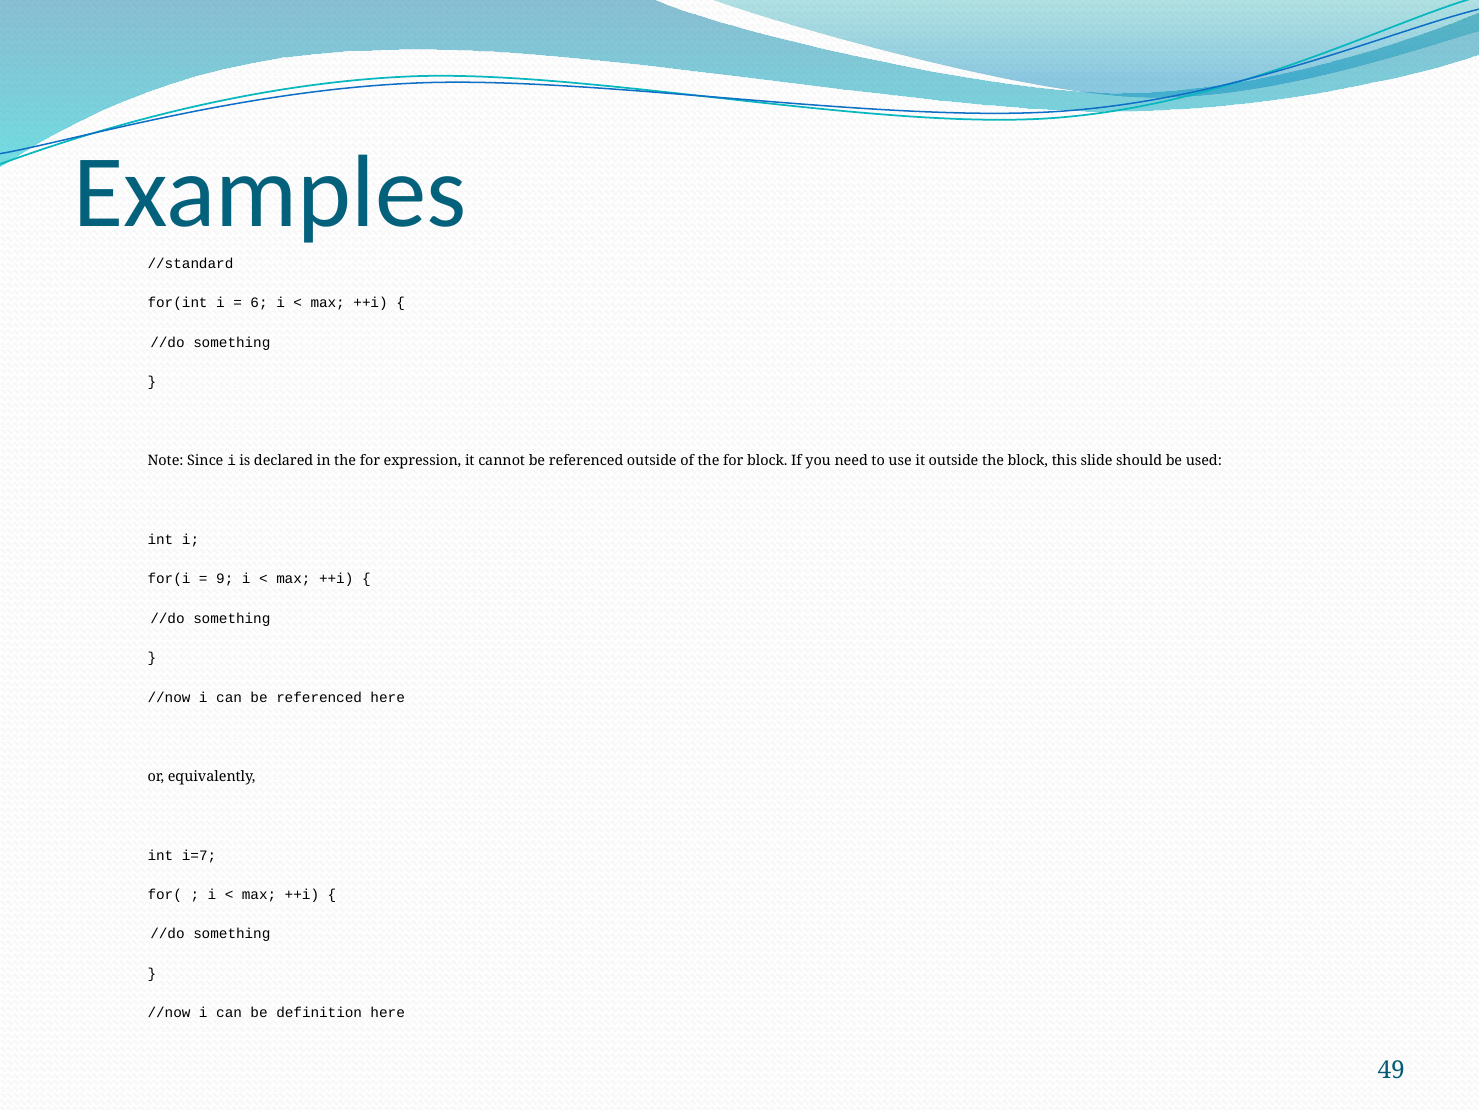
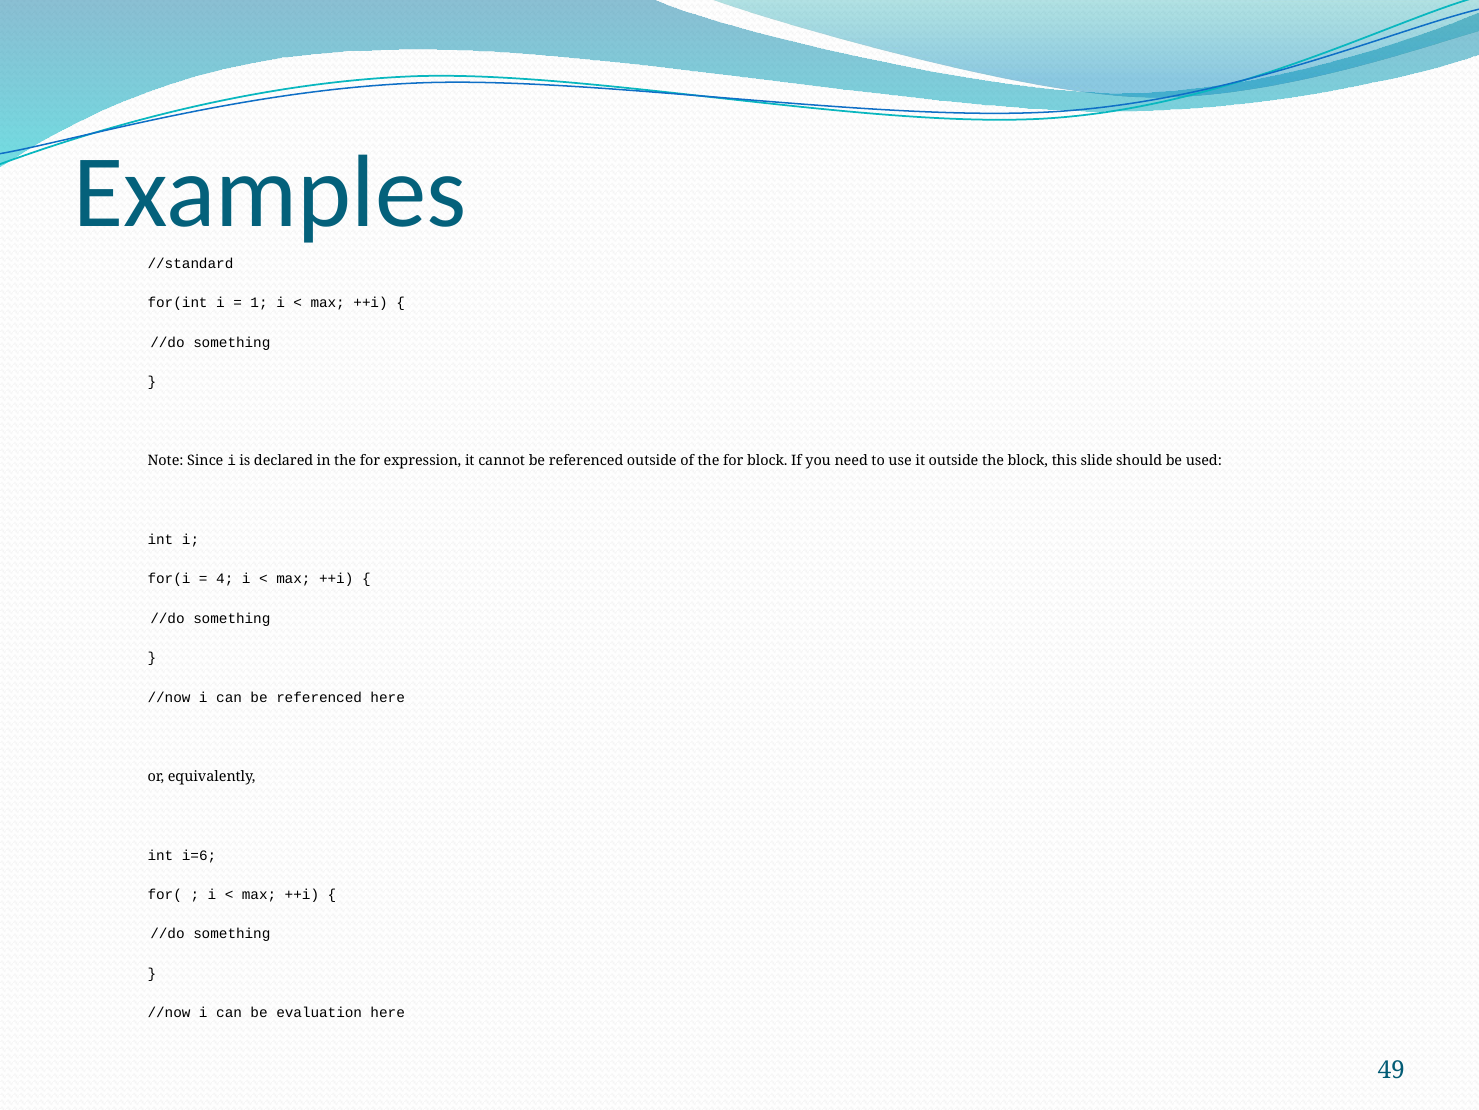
6: 6 -> 1
9: 9 -> 4
i=7: i=7 -> i=6
definition: definition -> evaluation
